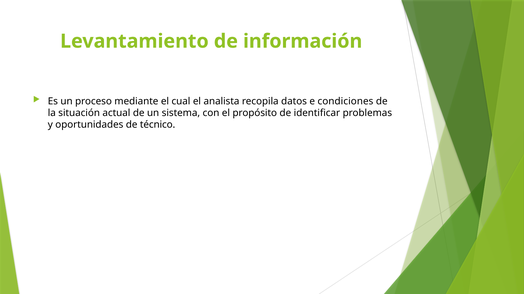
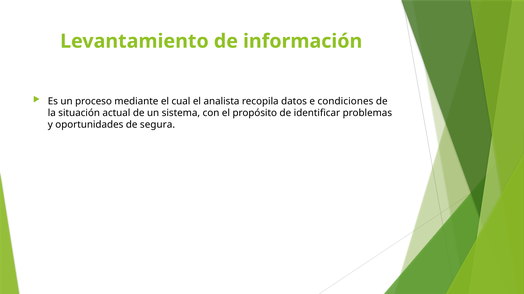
técnico: técnico -> segura
